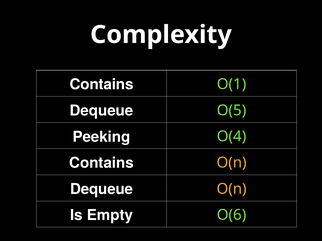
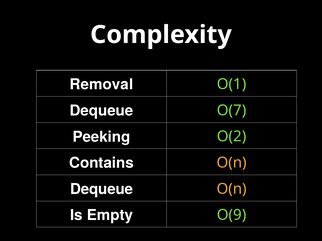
Contains at (102, 85): Contains -> Removal
O(5: O(5 -> O(7
O(4: O(4 -> O(2
O(6: O(6 -> O(9
